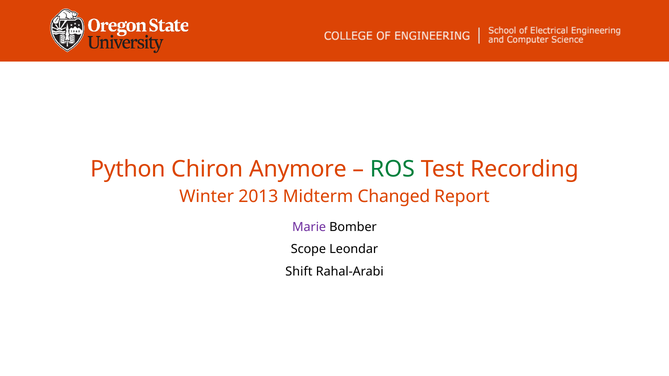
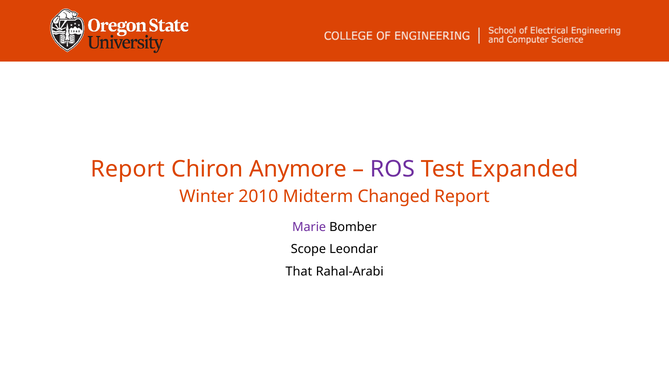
Python at (128, 169): Python -> Report
ROS colour: green -> purple
Recording: Recording -> Expanded
2013: 2013 -> 2010
Shift: Shift -> That
